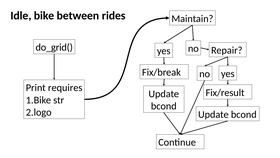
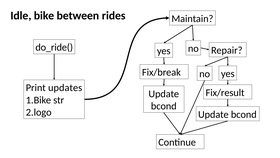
do_grid(: do_grid( -> do_ride(
requires: requires -> updates
